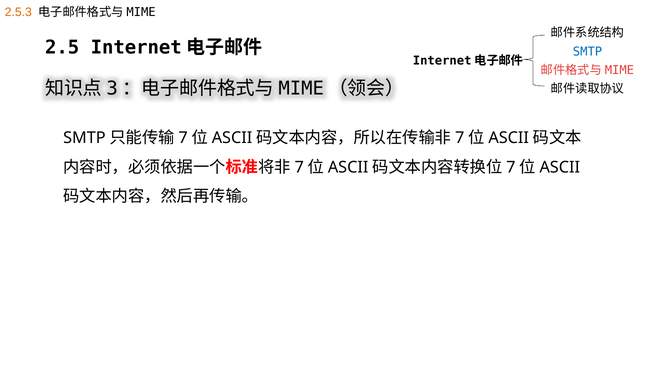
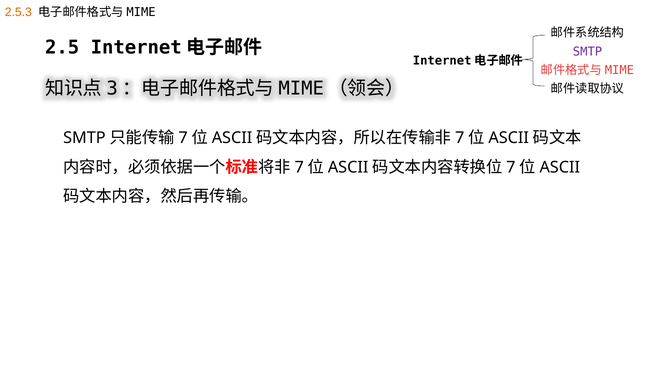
SMTP at (588, 51) colour: blue -> purple
